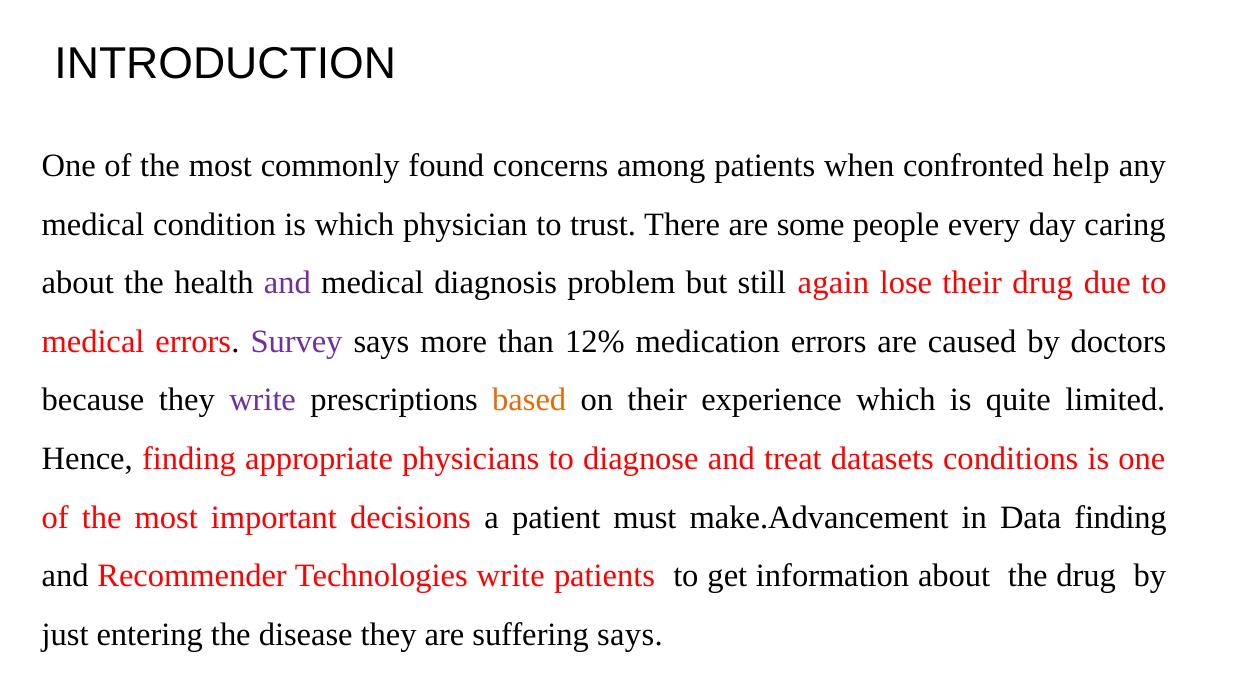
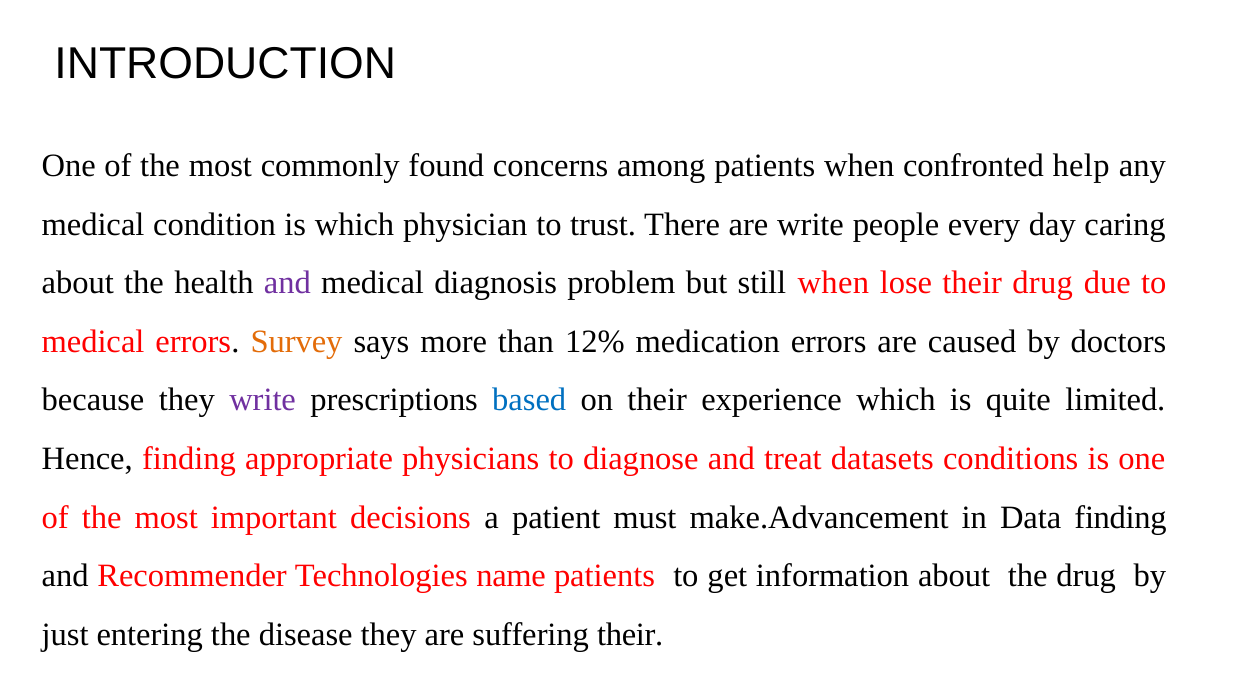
are some: some -> write
still again: again -> when
Survey colour: purple -> orange
based colour: orange -> blue
Technologies write: write -> name
suffering says: says -> their
